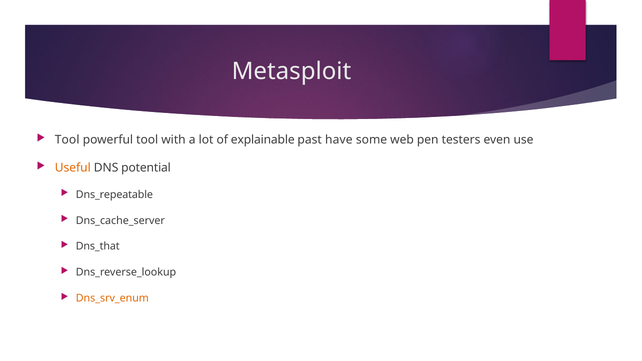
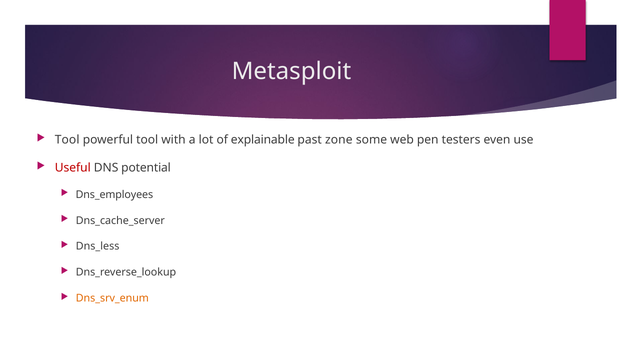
have: have -> zone
Useful colour: orange -> red
Dns_repeatable: Dns_repeatable -> Dns_employees
Dns_that: Dns_that -> Dns_less
